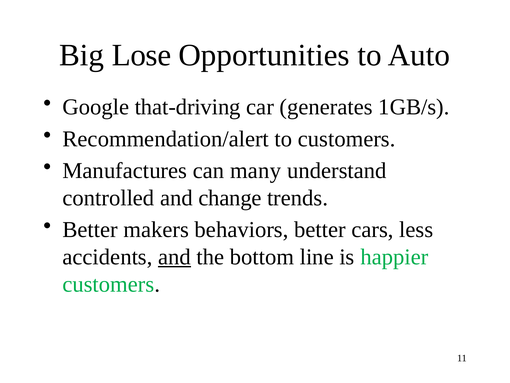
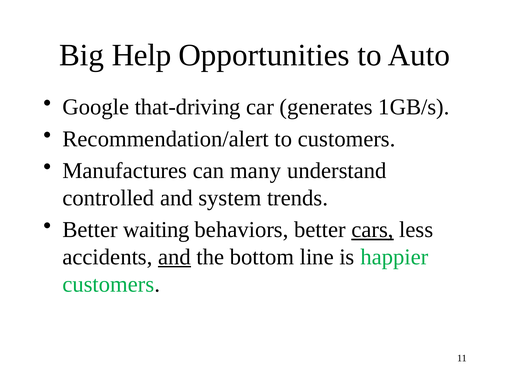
Lose: Lose -> Help
change: change -> system
makers: makers -> waiting
cars underline: none -> present
